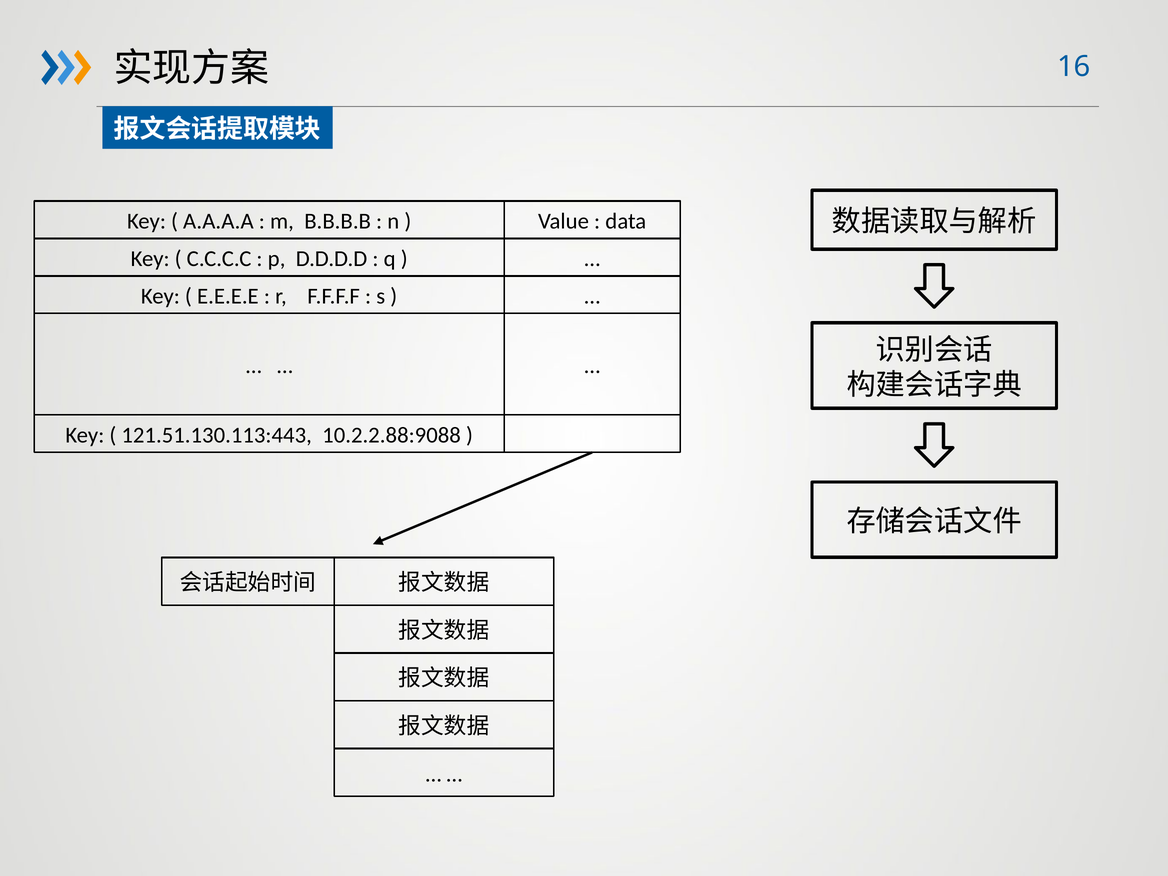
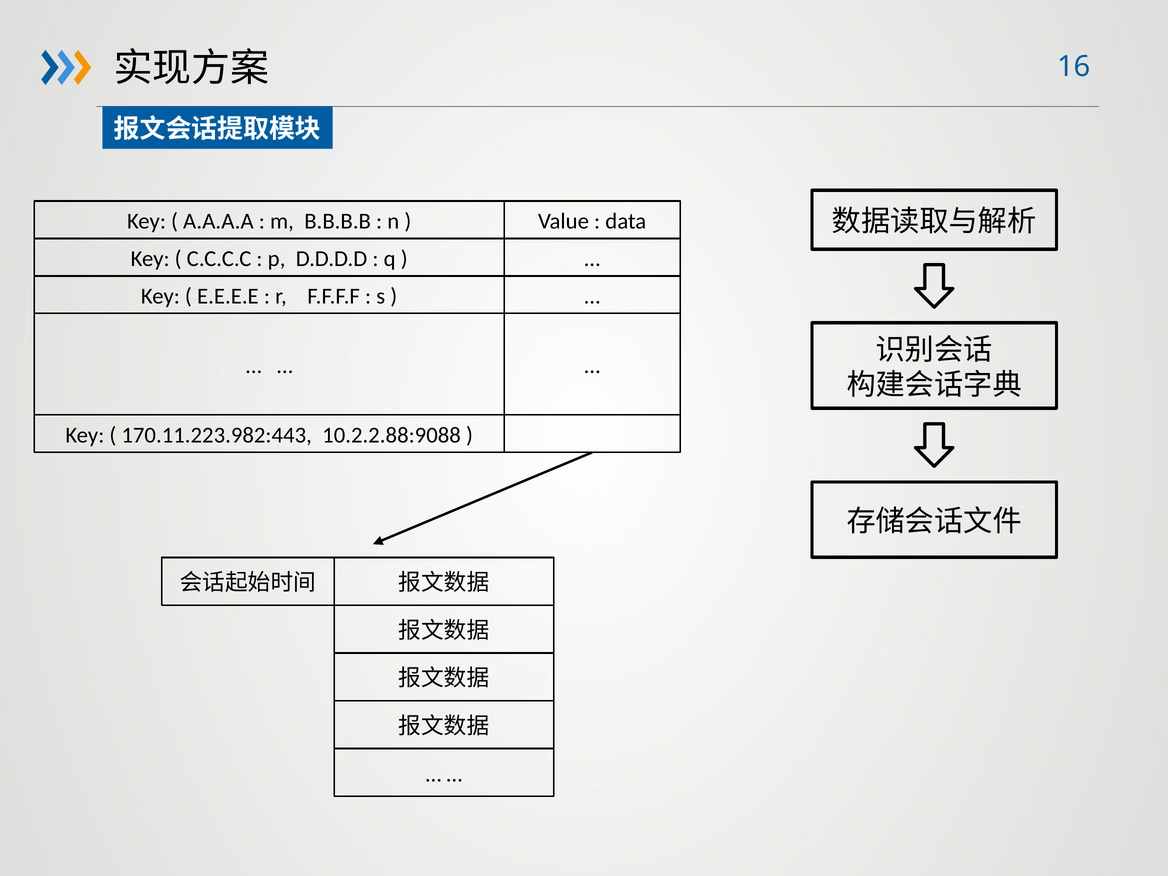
121.51.130.113:443: 121.51.130.113:443 -> 170.11.223.982:443
